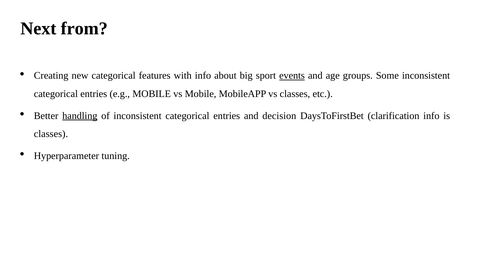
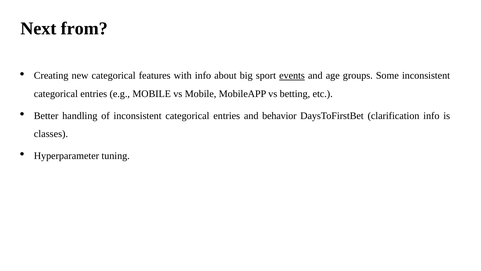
vs classes: classes -> betting
handling underline: present -> none
decision: decision -> behavior
